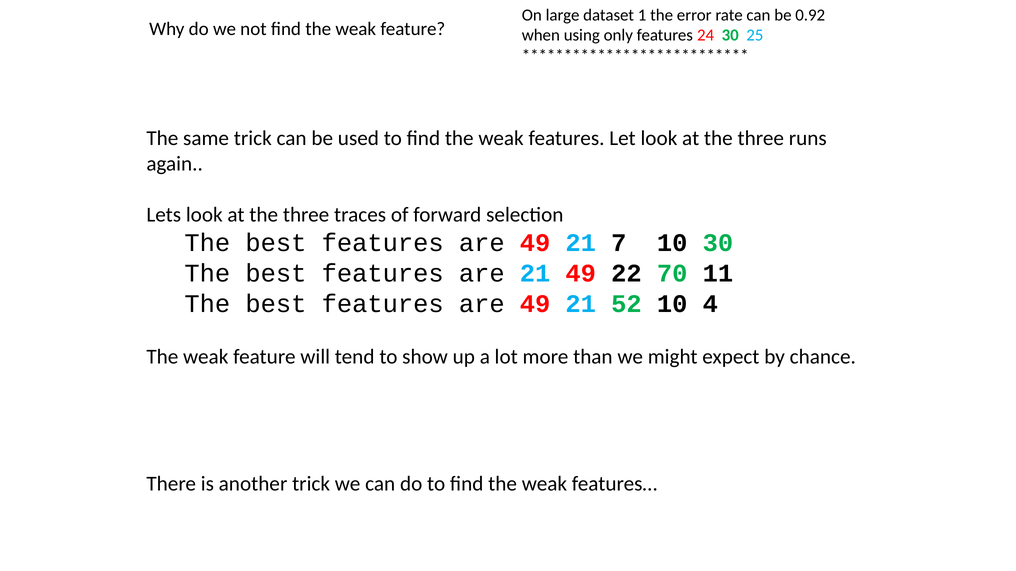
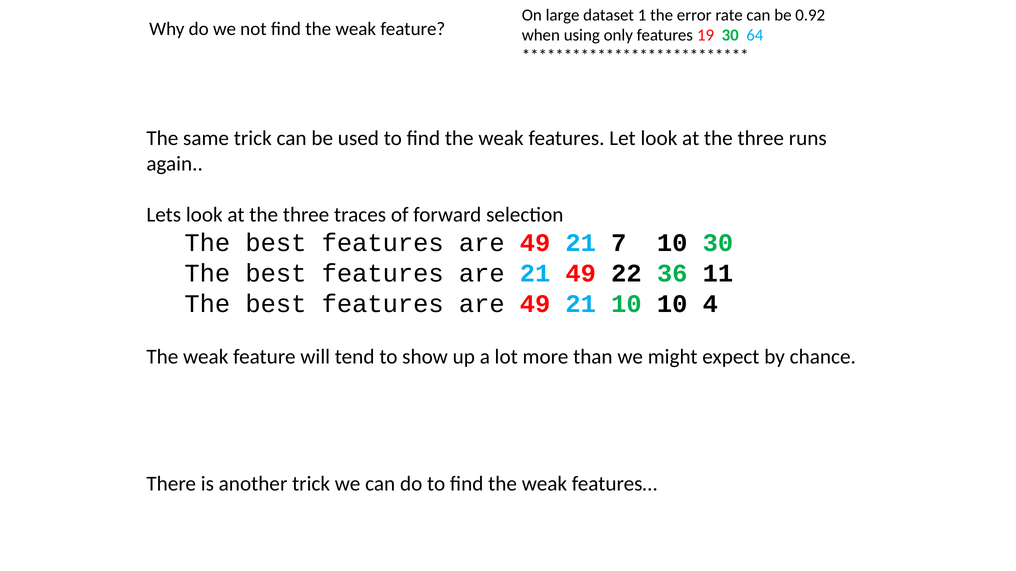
24: 24 -> 19
25: 25 -> 64
70: 70 -> 36
21 52: 52 -> 10
